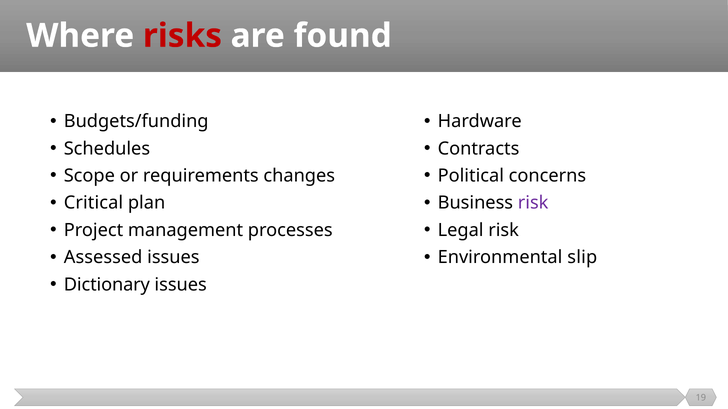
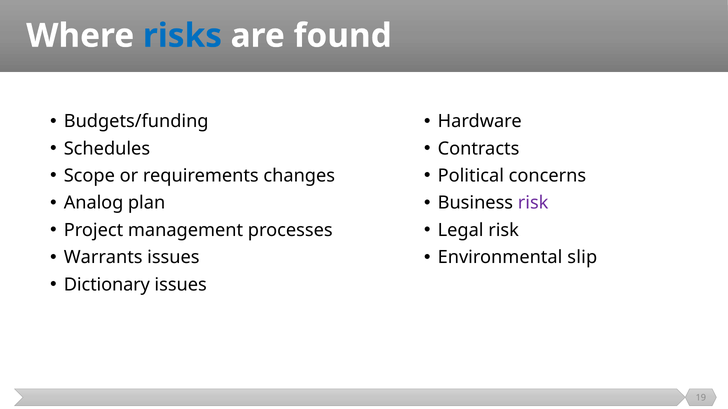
risks colour: red -> blue
Critical: Critical -> Analog
Assessed: Assessed -> Warrants
